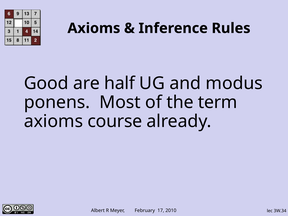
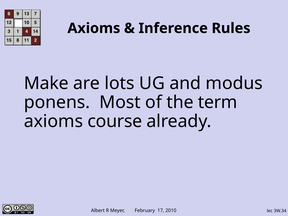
Good: Good -> Make
half: half -> lots
